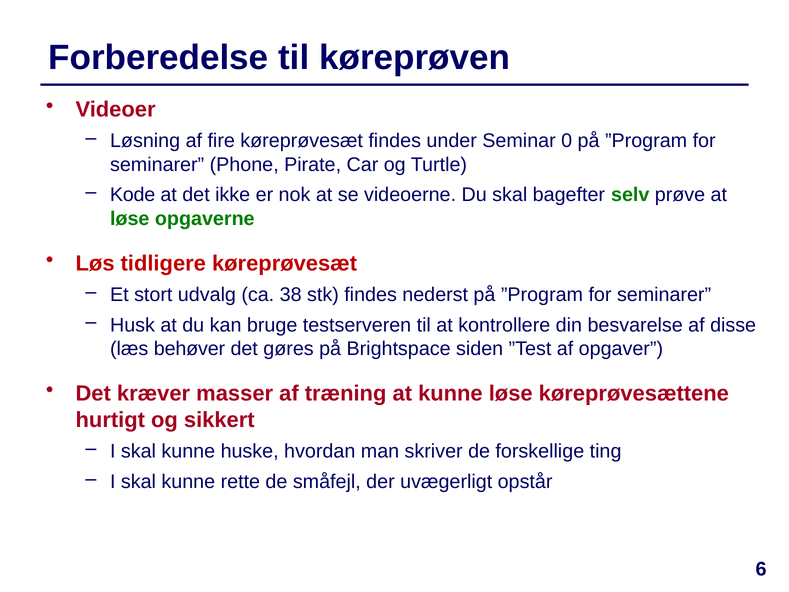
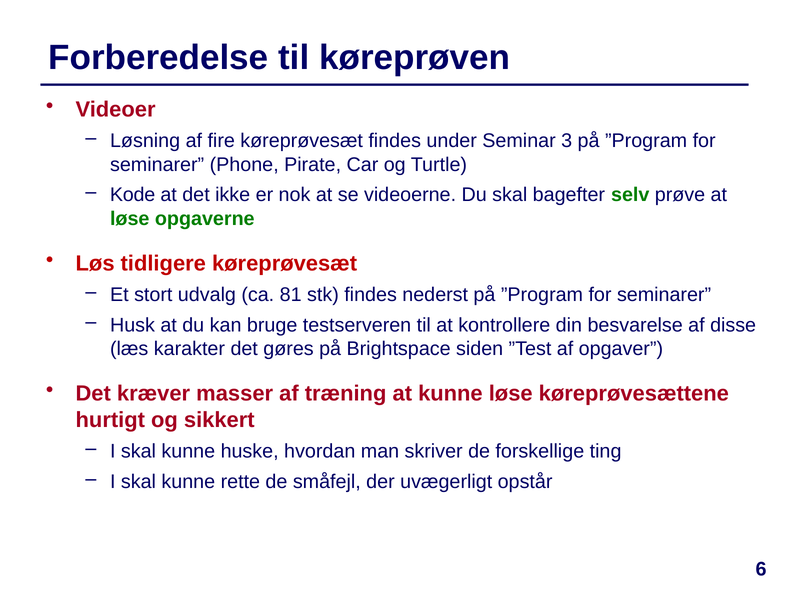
0: 0 -> 3
38: 38 -> 81
behøver: behøver -> karakter
